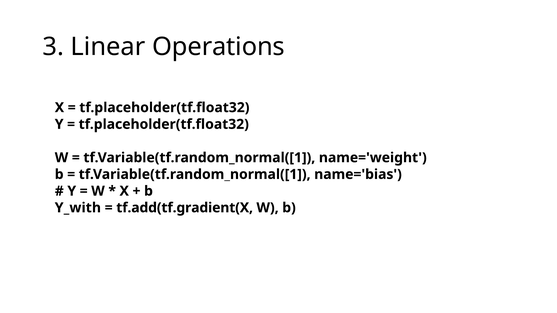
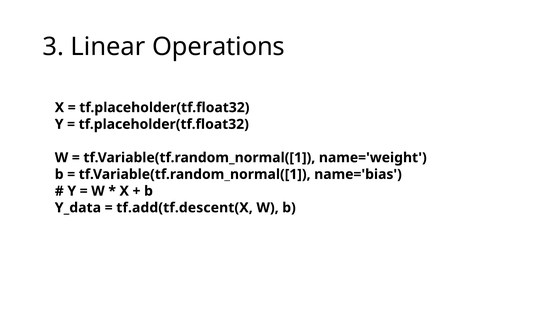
Y_with: Y_with -> Y_data
tf.add(tf.gradient(X: tf.add(tf.gradient(X -> tf.add(tf.descent(X
